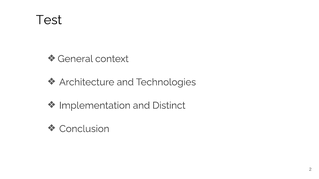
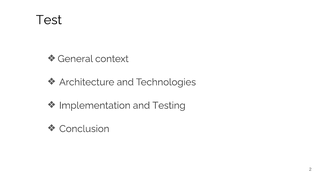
Distinct: Distinct -> Testing
